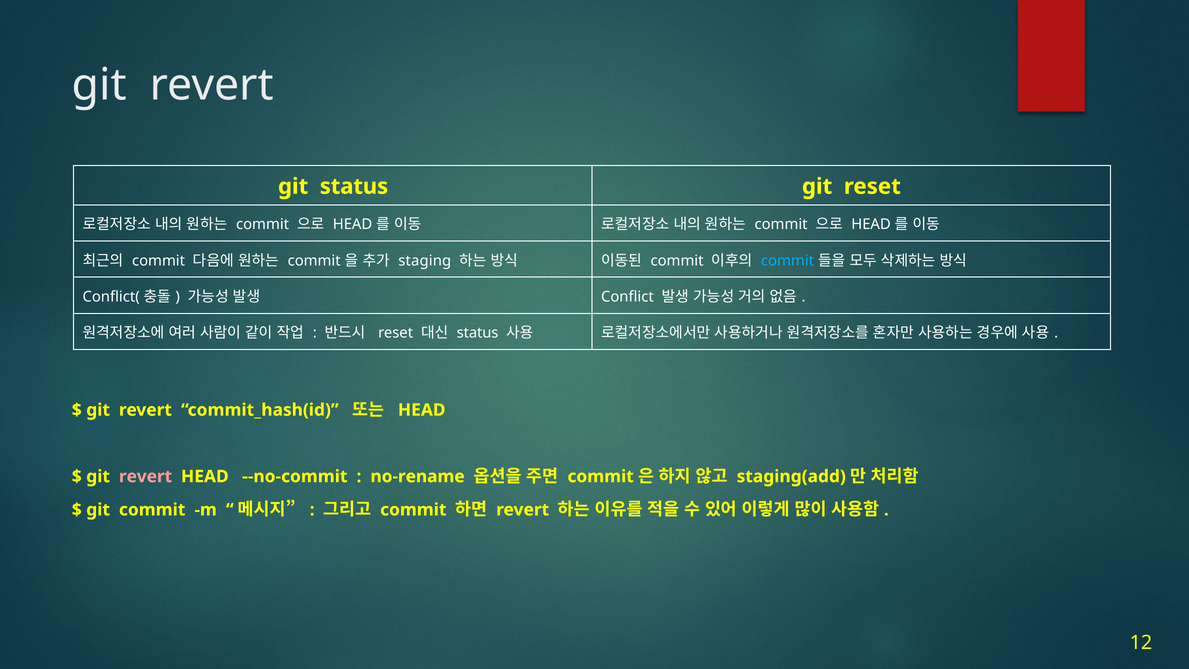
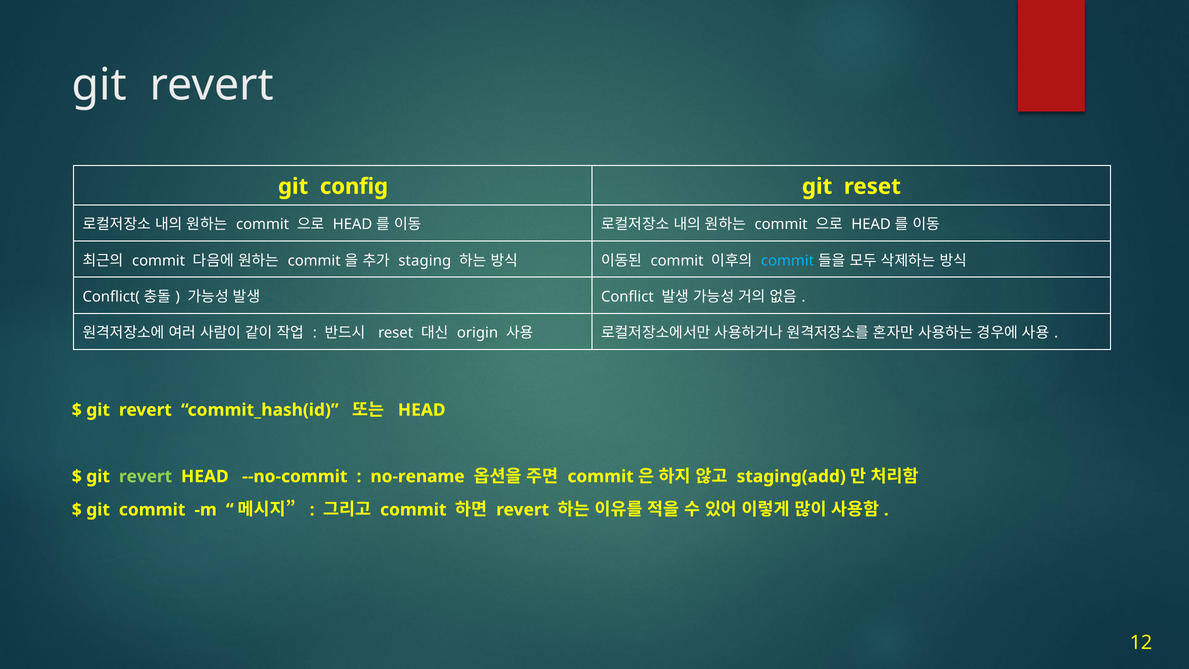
git status: status -> config
status at (478, 333): status -> origin
revert at (145, 476) colour: pink -> light green
